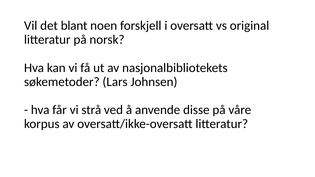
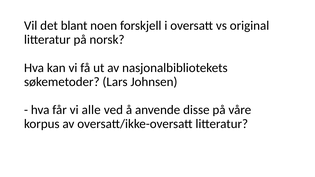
strå: strå -> alle
